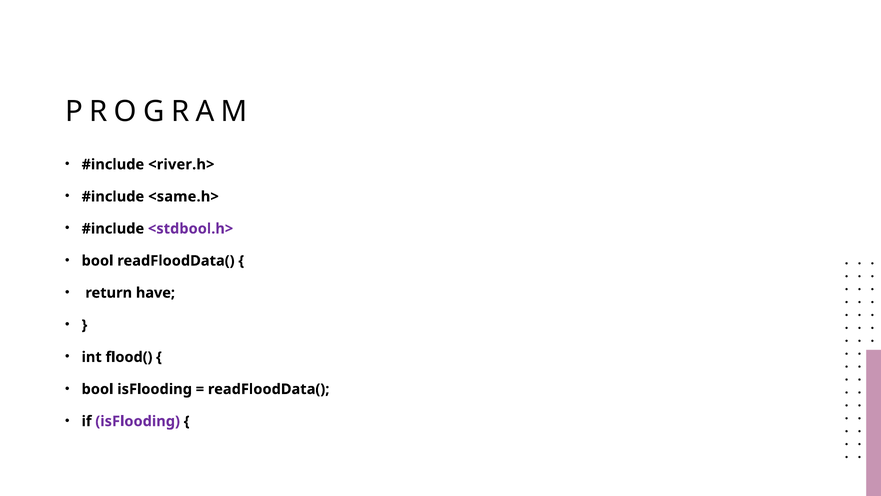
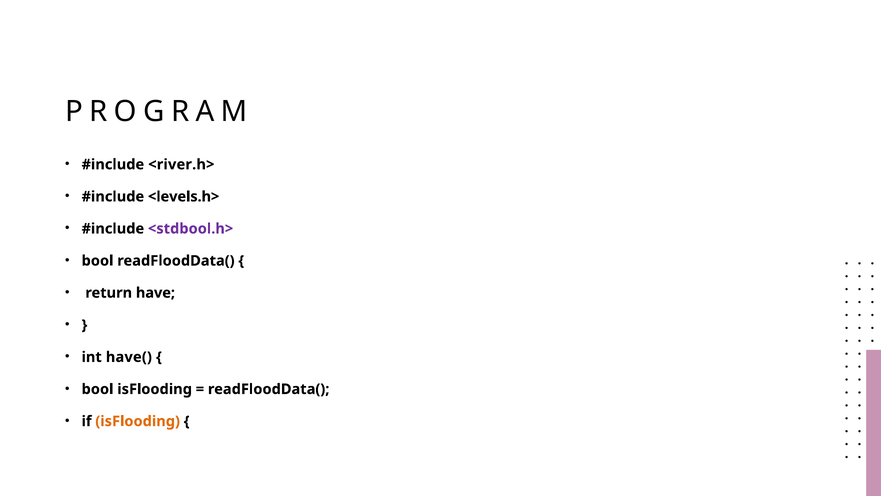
<same.h>: <same.h> -> <levels.h>
flood(: flood( -> have(
isFlooding at (138, 421) colour: purple -> orange
